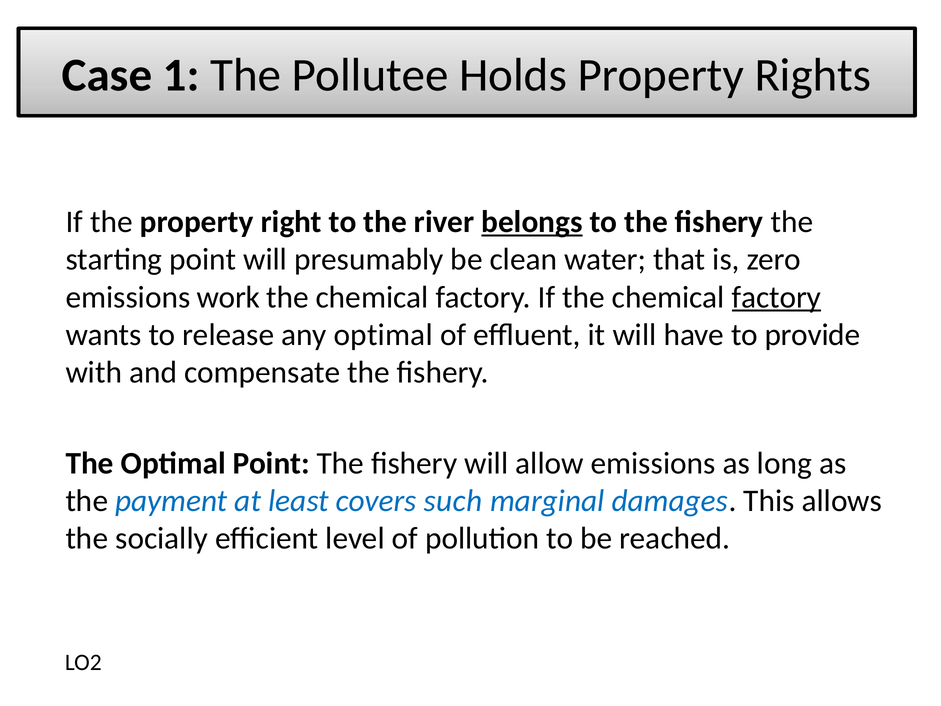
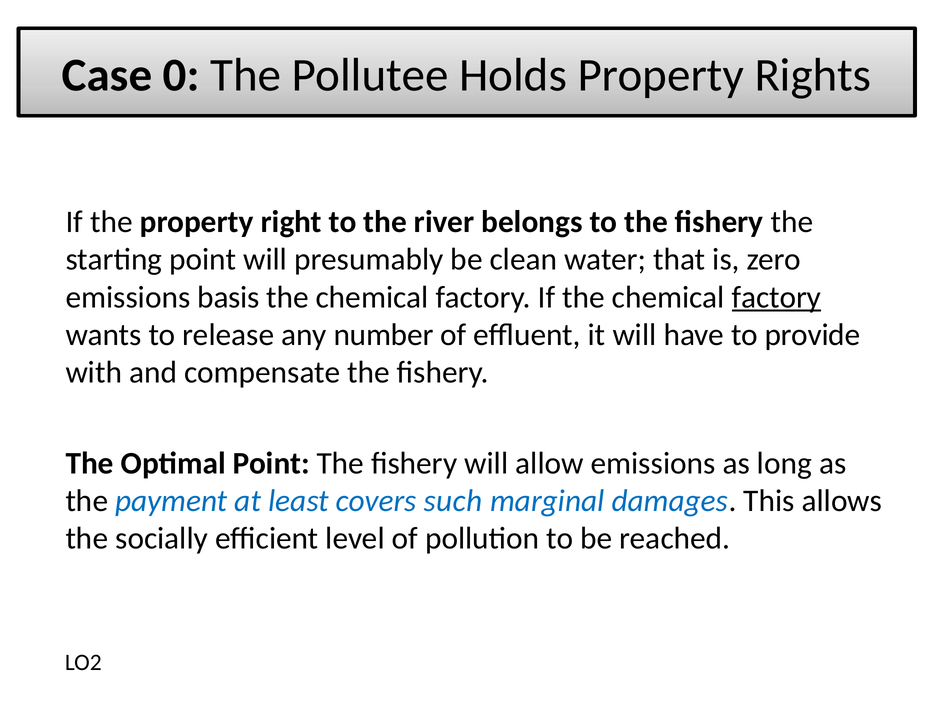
1: 1 -> 0
belongs underline: present -> none
work: work -> basis
any optimal: optimal -> number
